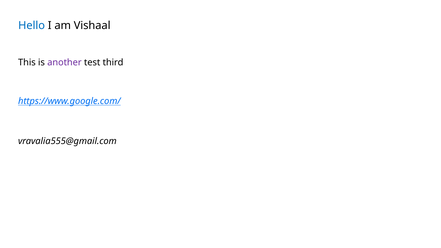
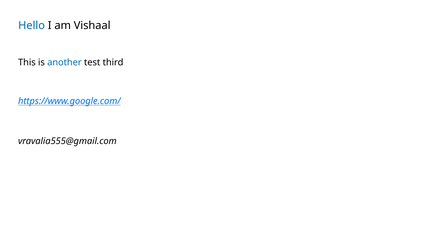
another colour: purple -> blue
